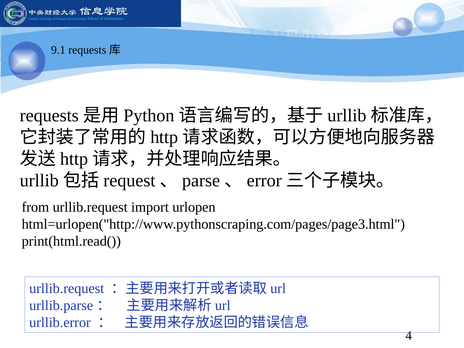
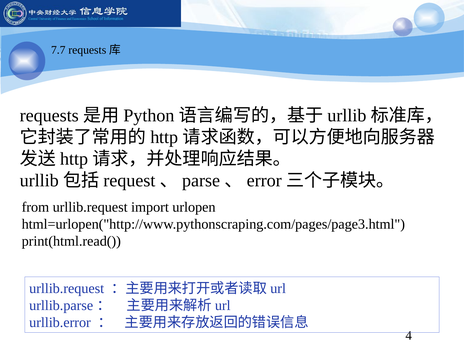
9.1: 9.1 -> 7.7
